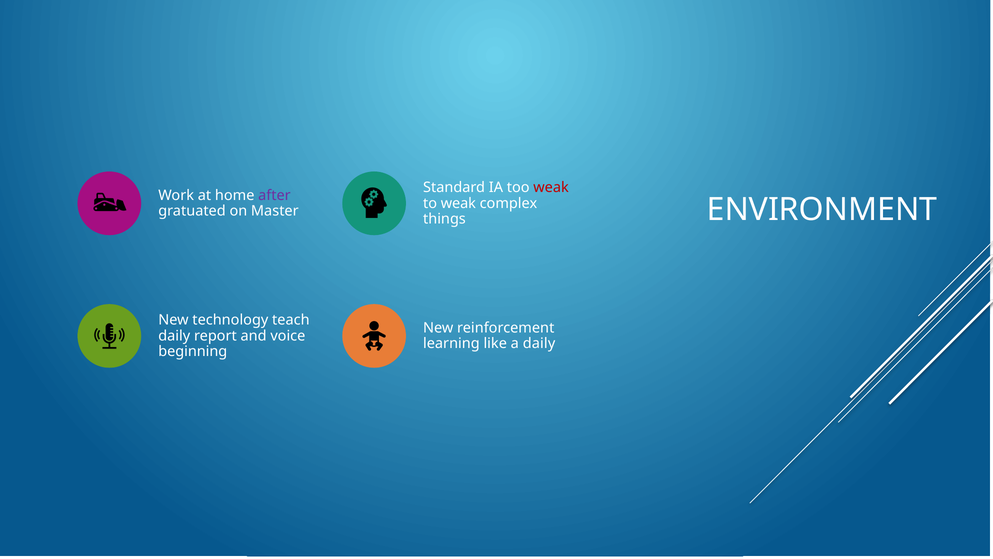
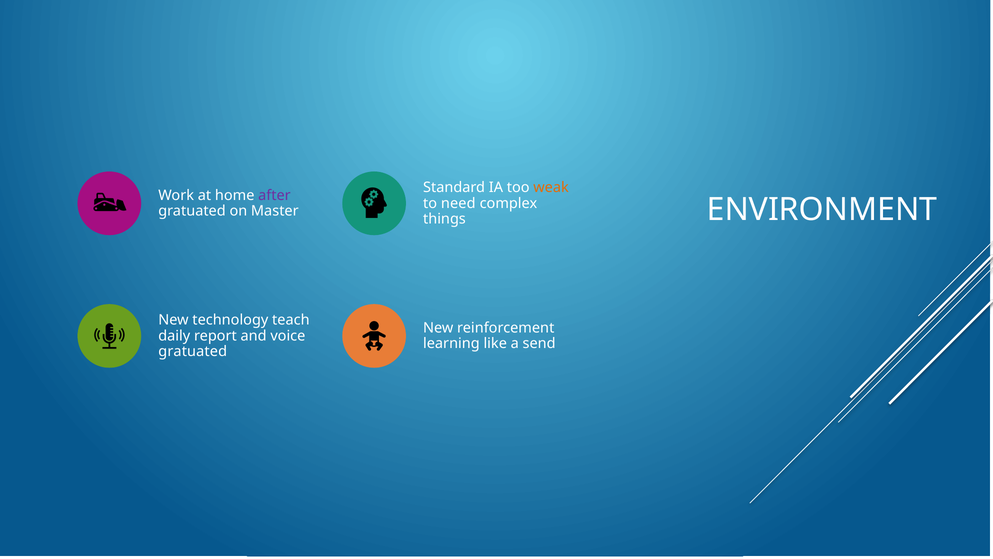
weak at (551, 187) colour: red -> orange
to weak: weak -> need
a daily: daily -> send
beginning at (193, 351): beginning -> gratuated
